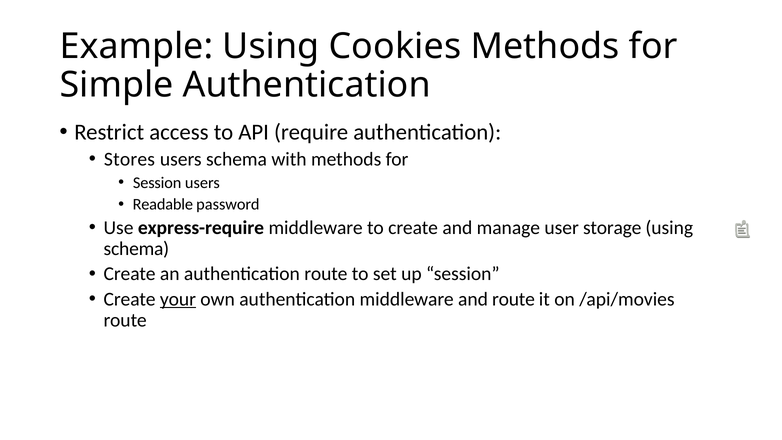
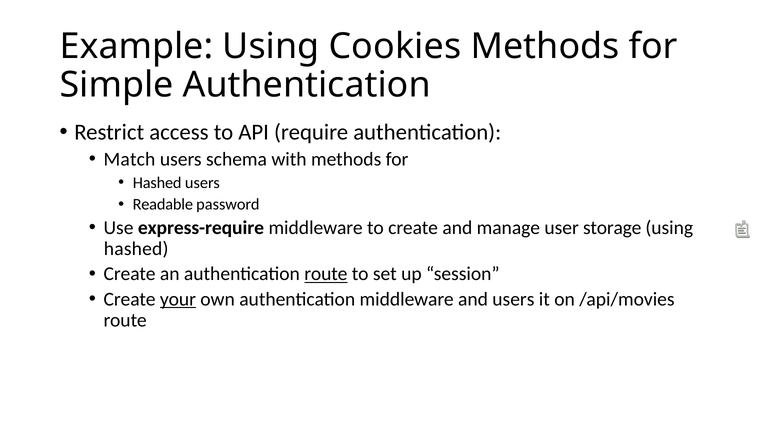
Stores: Stores -> Match
Session at (157, 183): Session -> Hashed
schema at (136, 249): schema -> hashed
route at (326, 274) underline: none -> present
and route: route -> users
